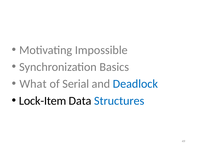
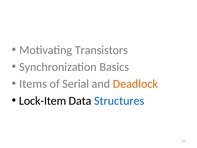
Impossible: Impossible -> Transistors
What: What -> Items
Deadlock colour: blue -> orange
